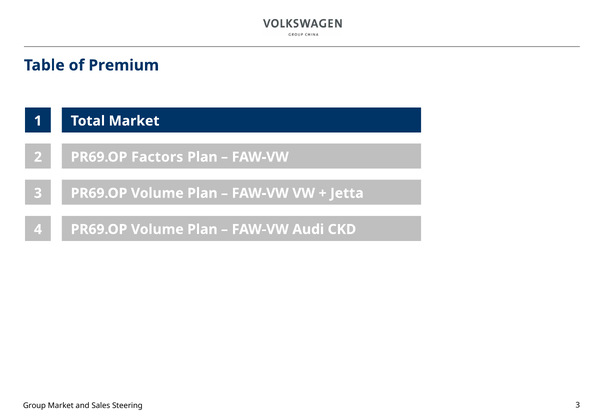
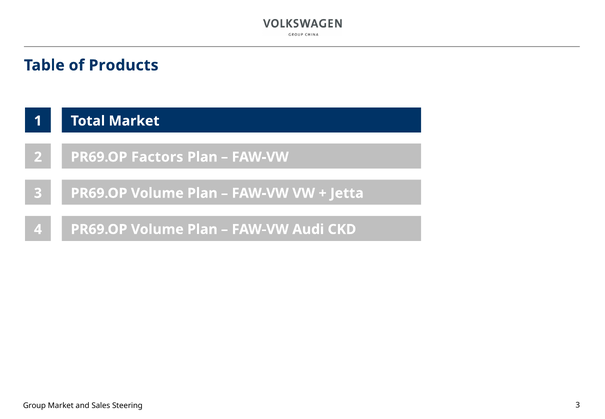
Premium: Premium -> Products
